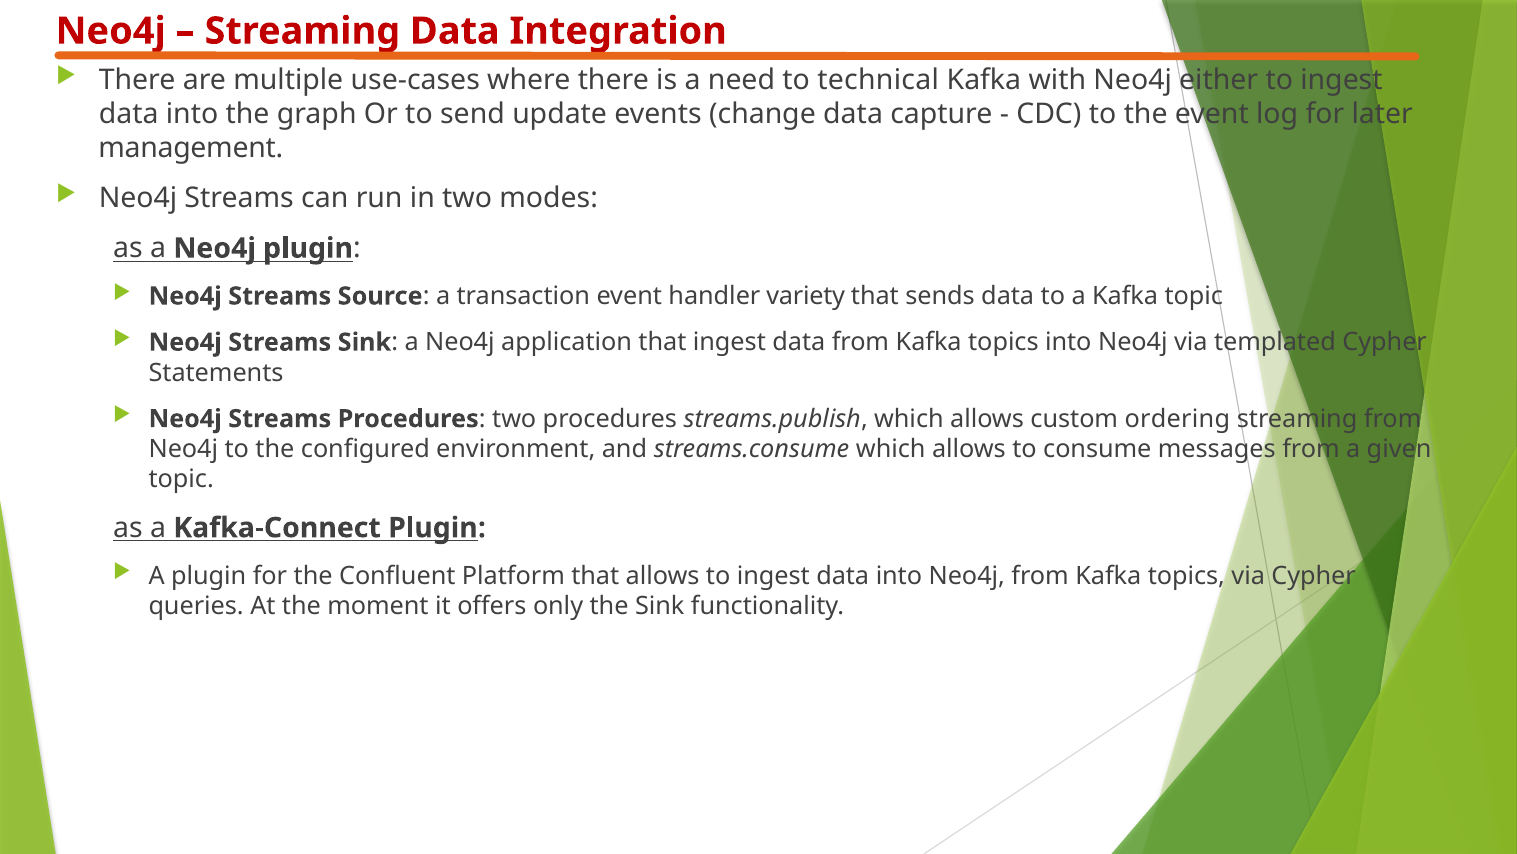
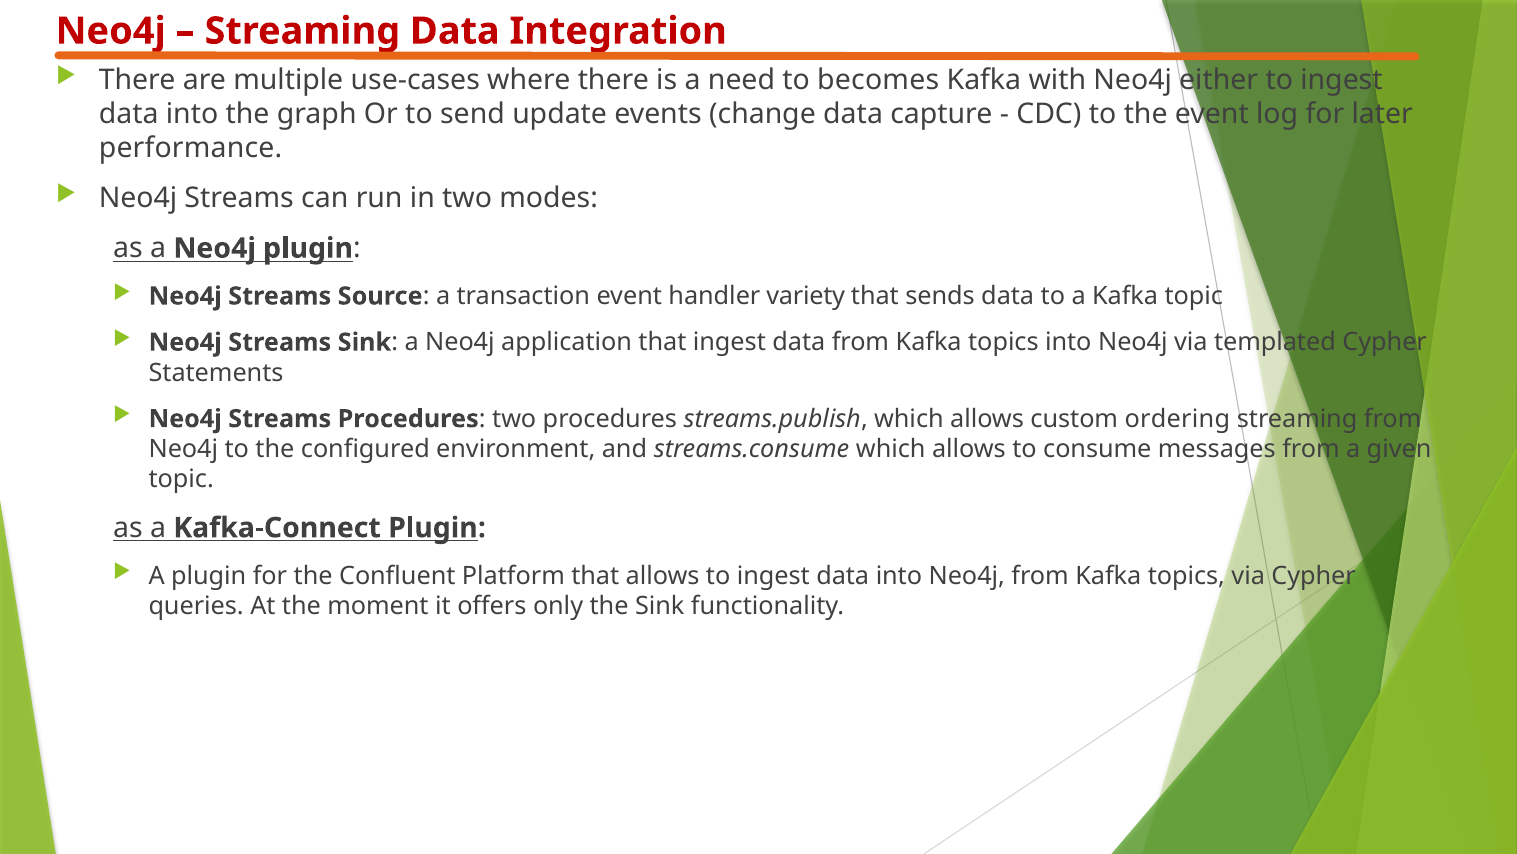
technical: technical -> becomes
management: management -> performance
